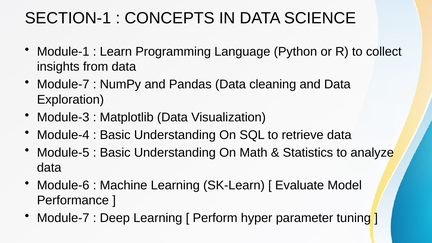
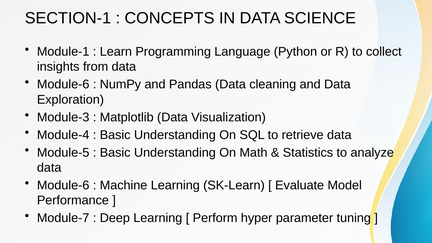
Module-7 at (63, 84): Module-7 -> Module-6
